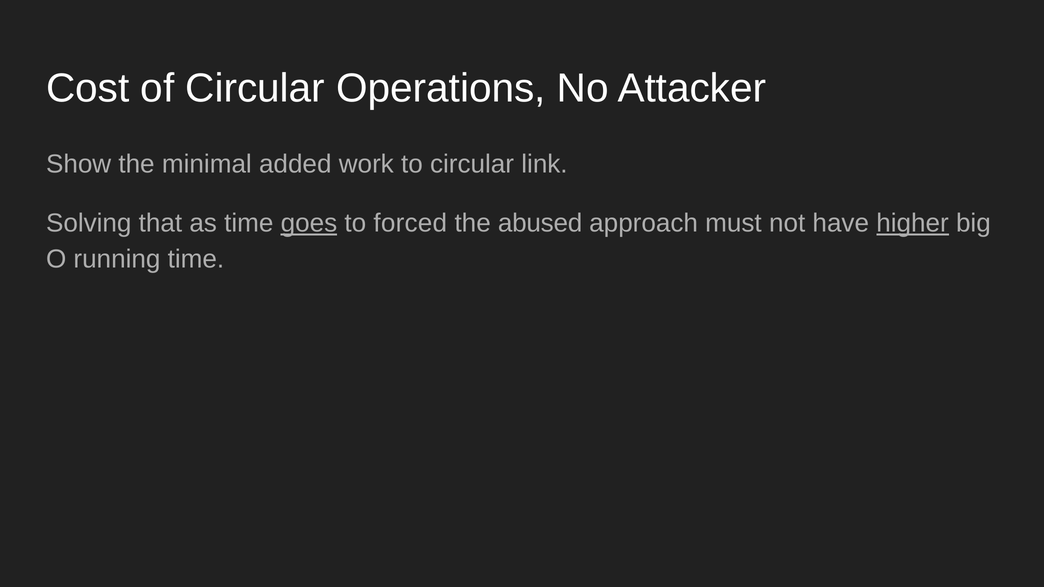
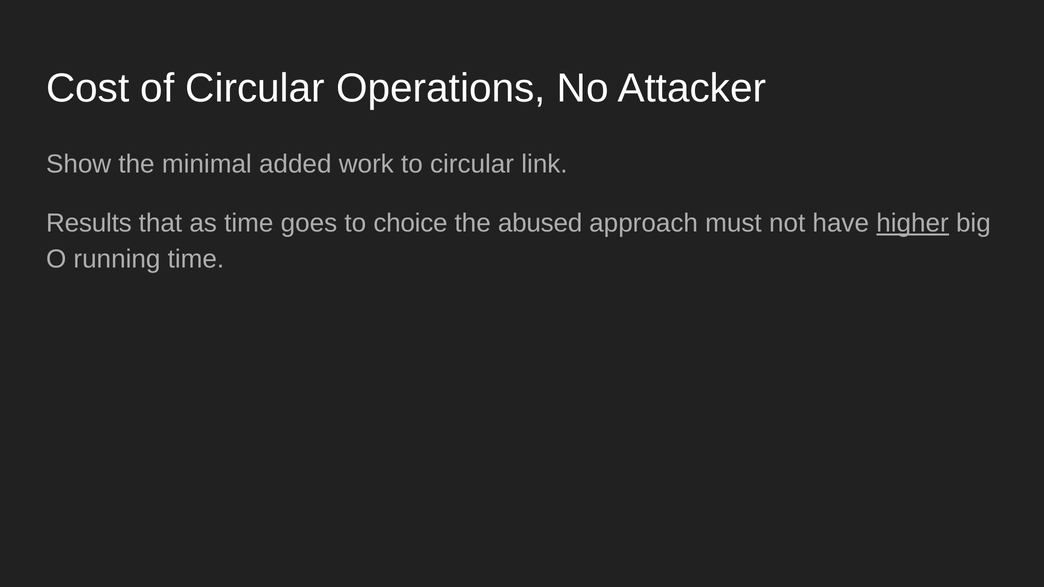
Solving: Solving -> Results
goes underline: present -> none
forced: forced -> choice
